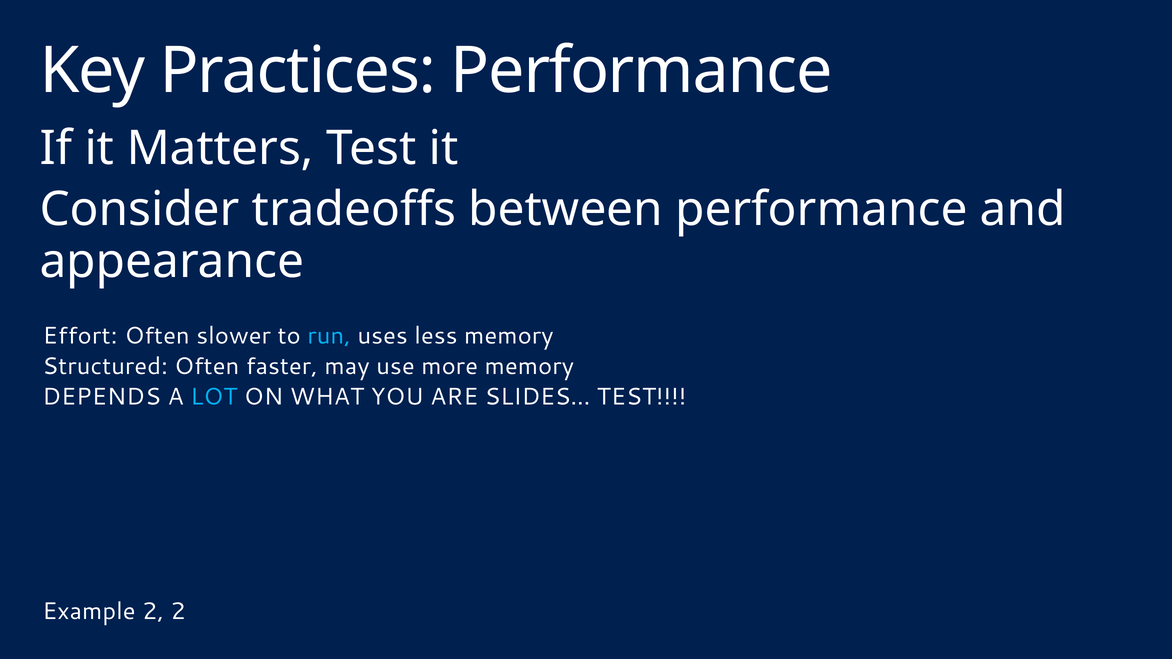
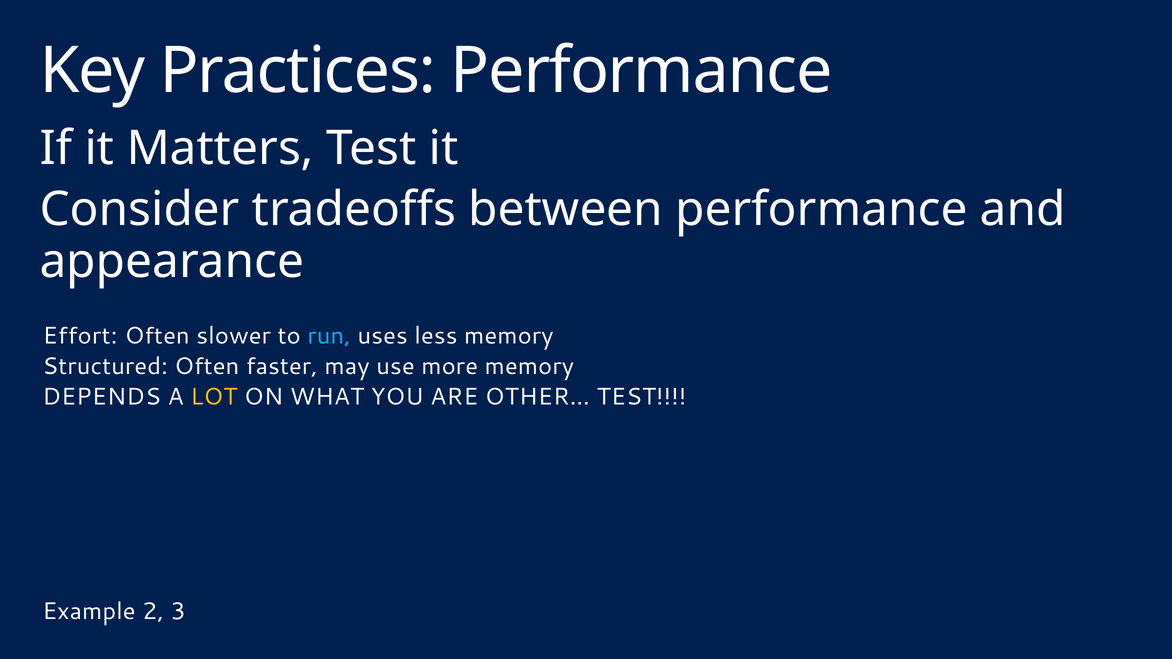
LOT colour: light blue -> yellow
SLIDES…: SLIDES… -> OTHER…
2 2: 2 -> 3
